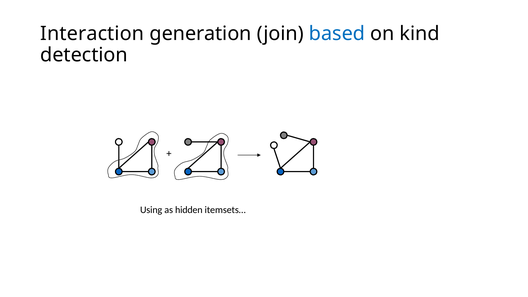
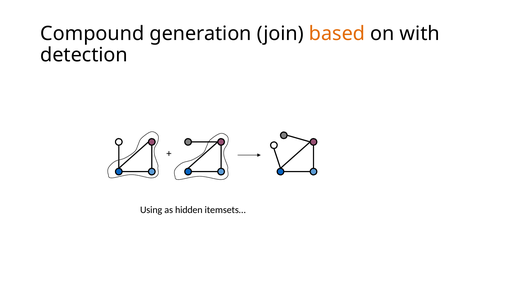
Interaction: Interaction -> Compound
based colour: blue -> orange
kind: kind -> with
